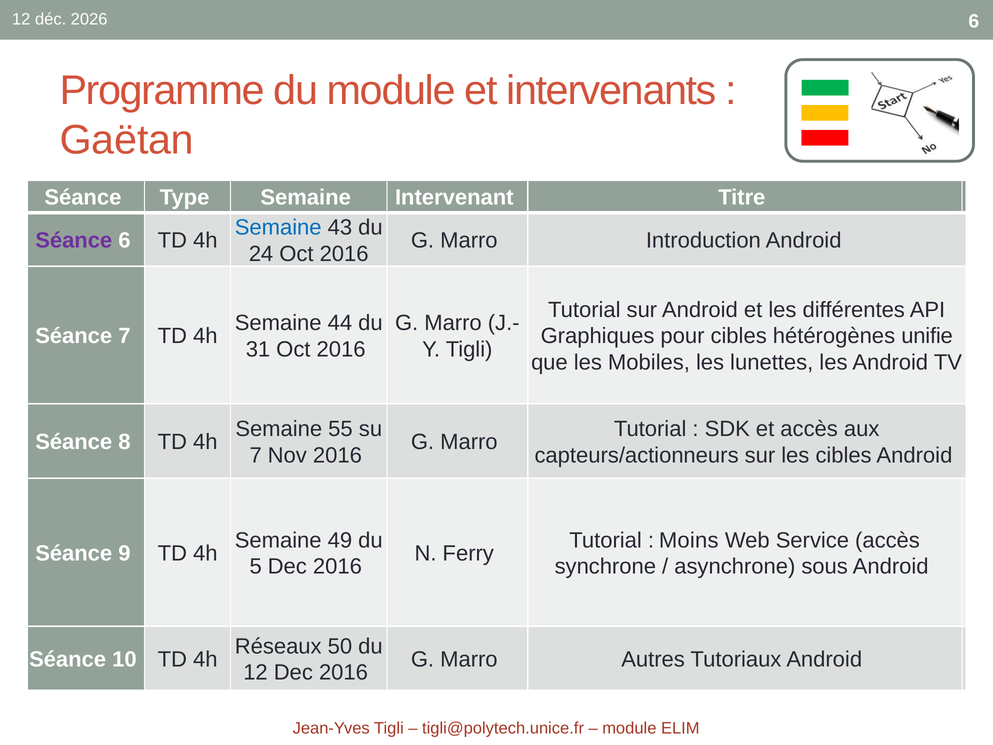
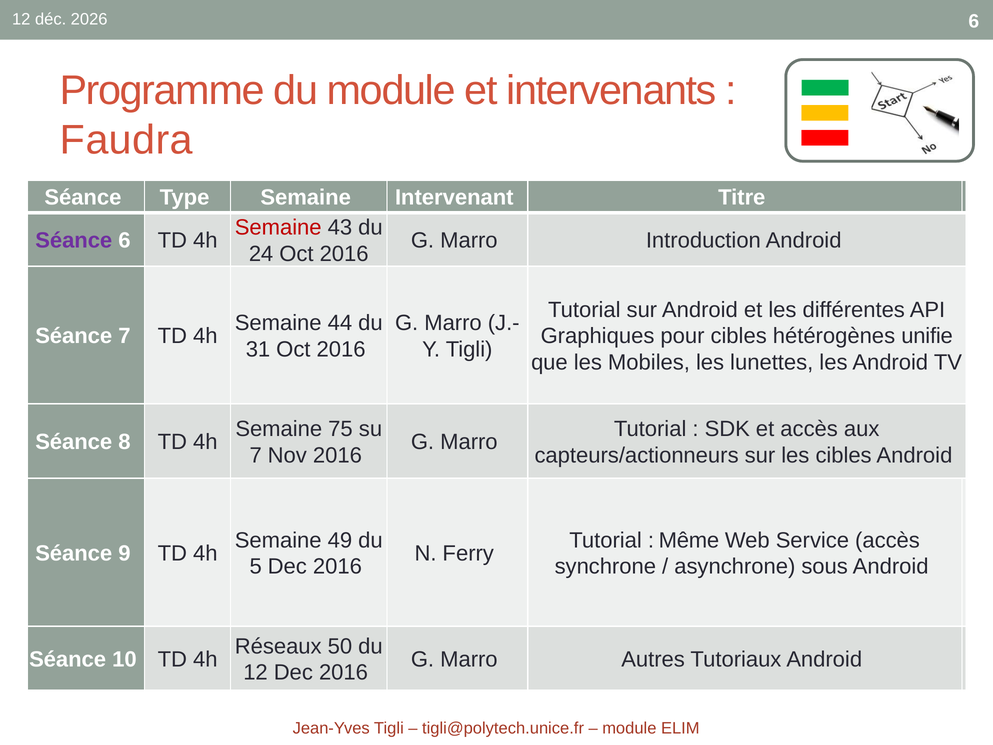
Gaëtan: Gaëtan -> Faudra
Semaine at (278, 227) colour: blue -> red
55: 55 -> 75
Moins: Moins -> Même
